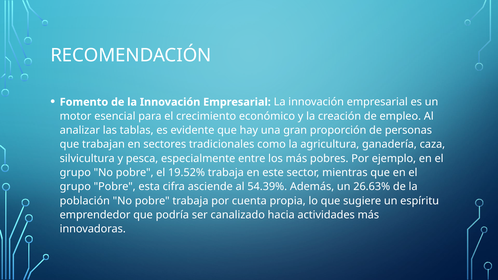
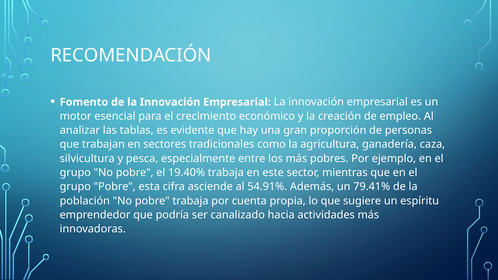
19.52%: 19.52% -> 19.40%
54.39%: 54.39% -> 54.91%
26.63%: 26.63% -> 79.41%
